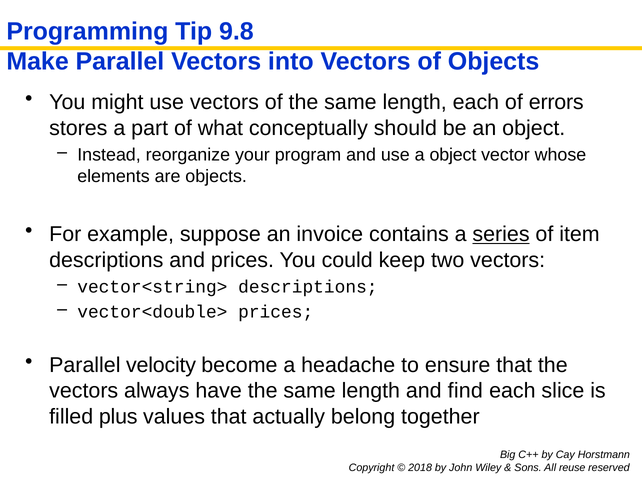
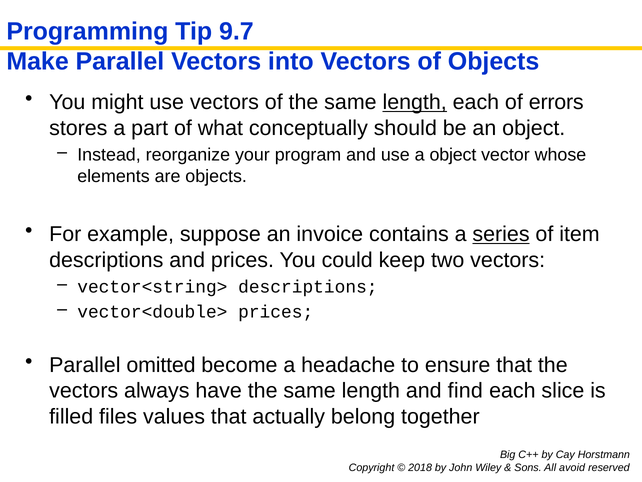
9.8: 9.8 -> 9.7
length at (415, 102) underline: none -> present
velocity: velocity -> omitted
plus: plus -> files
reuse: reuse -> avoid
